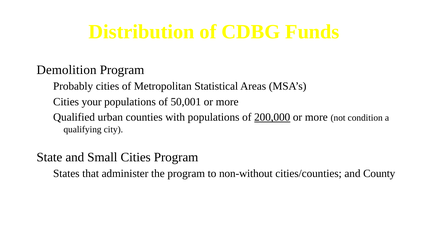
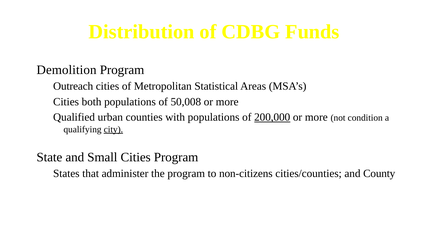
Probably: Probably -> Outreach
your: your -> both
50,001: 50,001 -> 50,008
city underline: none -> present
non-without: non-without -> non-citizens
